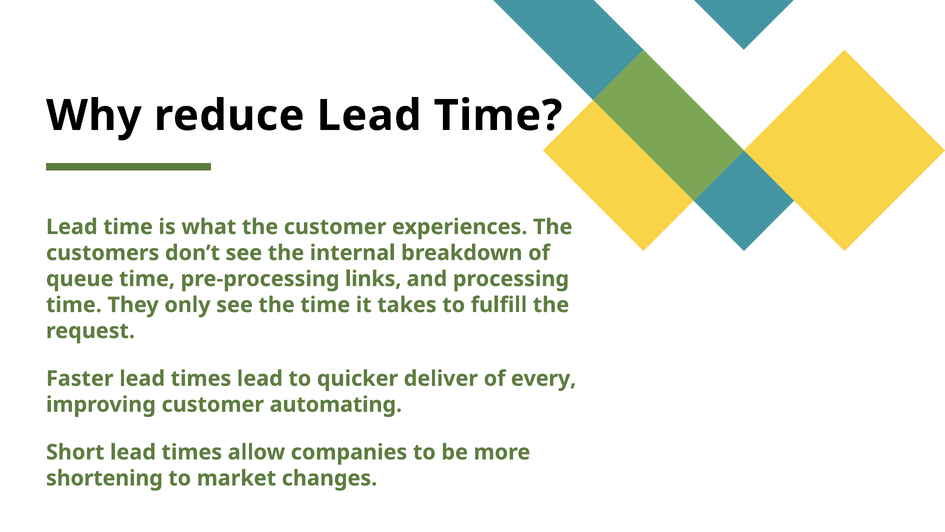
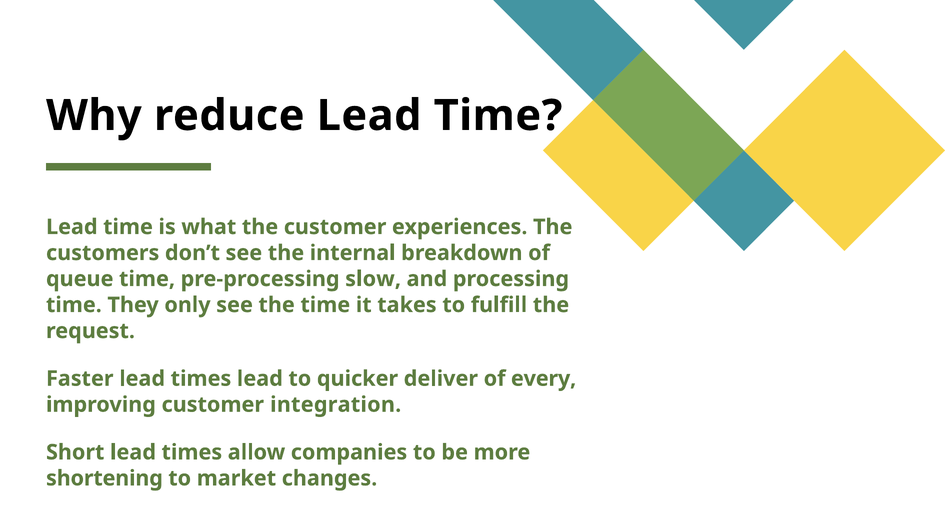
links: links -> slow
automating: automating -> integration
